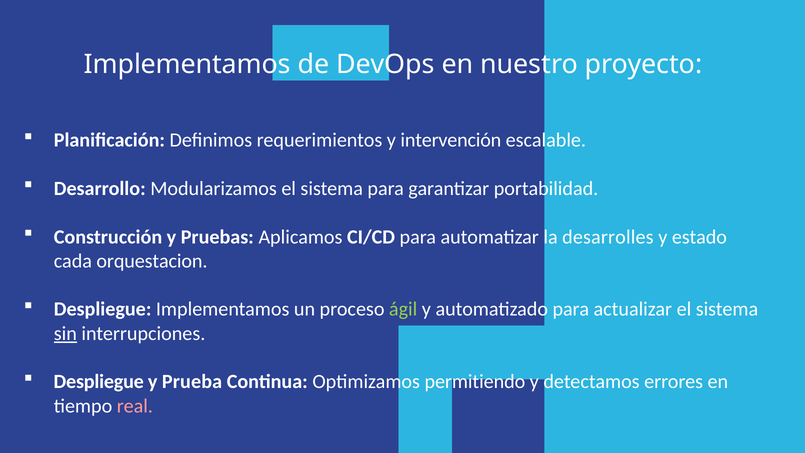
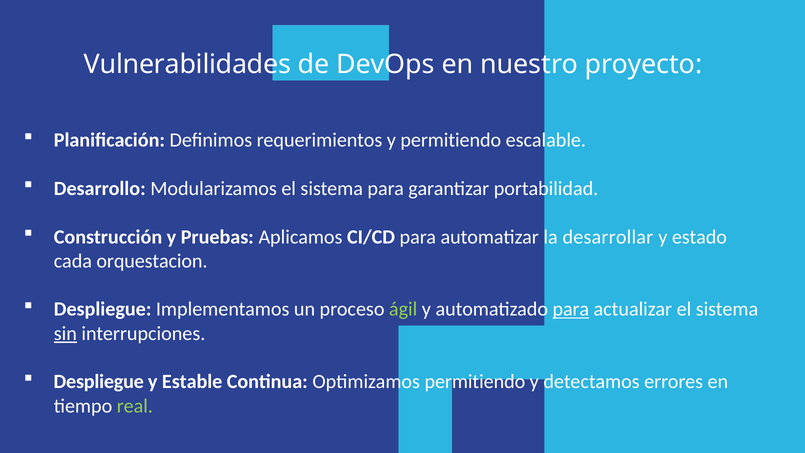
Implementamos at (187, 64): Implementamos -> Vulnerabilidades
y intervención: intervención -> permitiendo
desarrolles: desarrolles -> desarrollar
para at (571, 309) underline: none -> present
Prueba: Prueba -> Estable
real colour: pink -> light green
